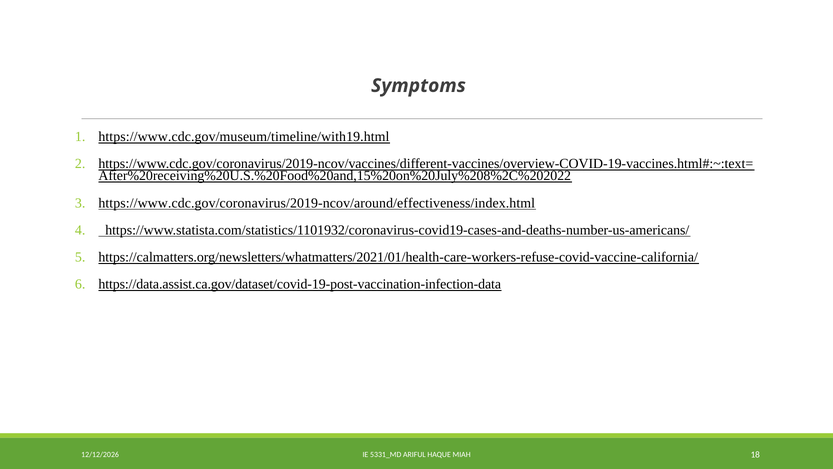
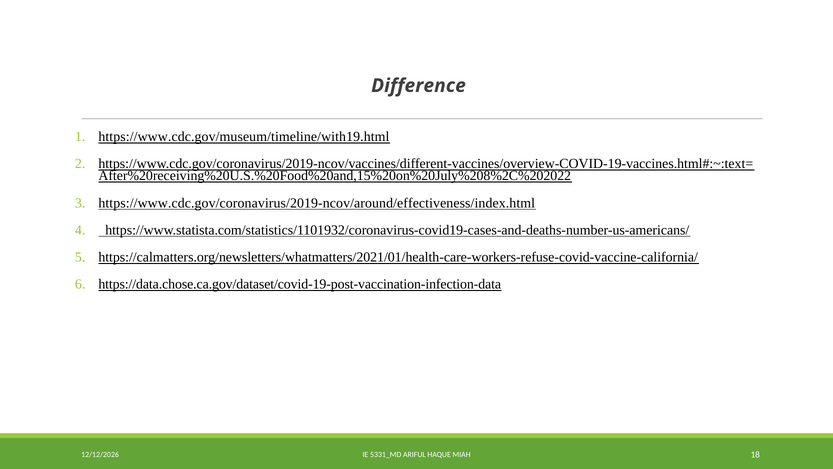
Symptoms: Symptoms -> Difference
https://data.assist.ca.gov/dataset/covid-19-post-vaccination-infection-data: https://data.assist.ca.gov/dataset/covid-19-post-vaccination-infection-data -> https://data.chose.ca.gov/dataset/covid-19-post-vaccination-infection-data
